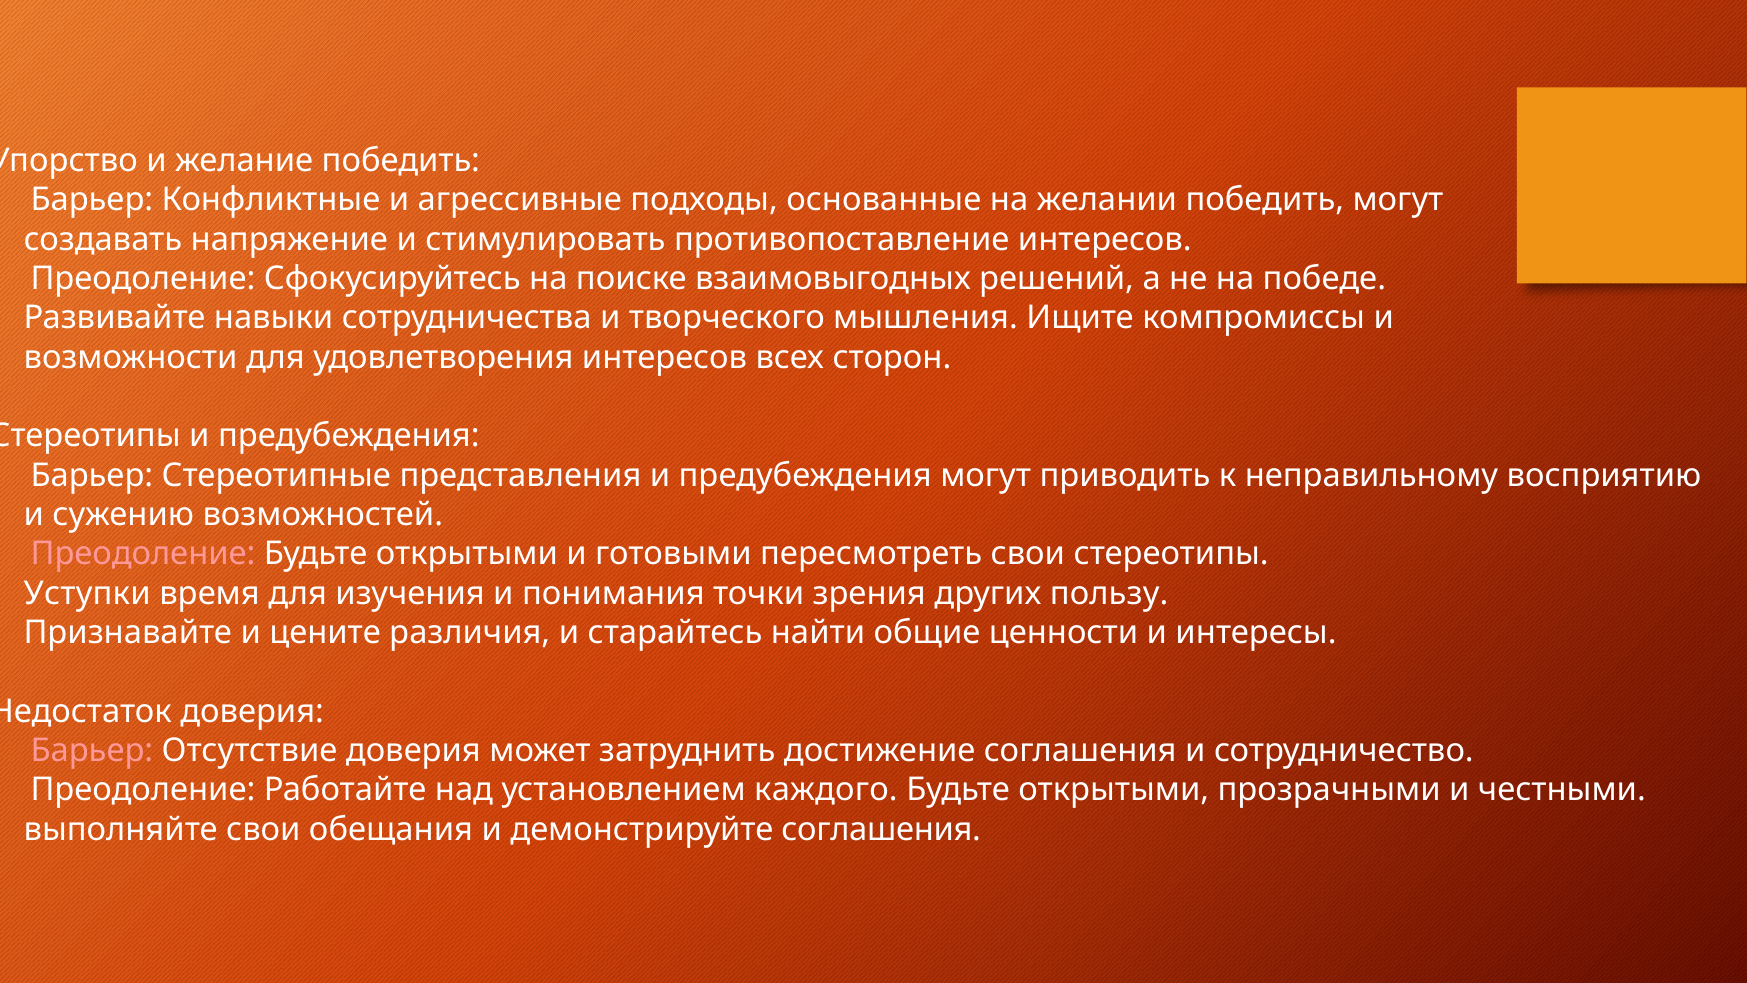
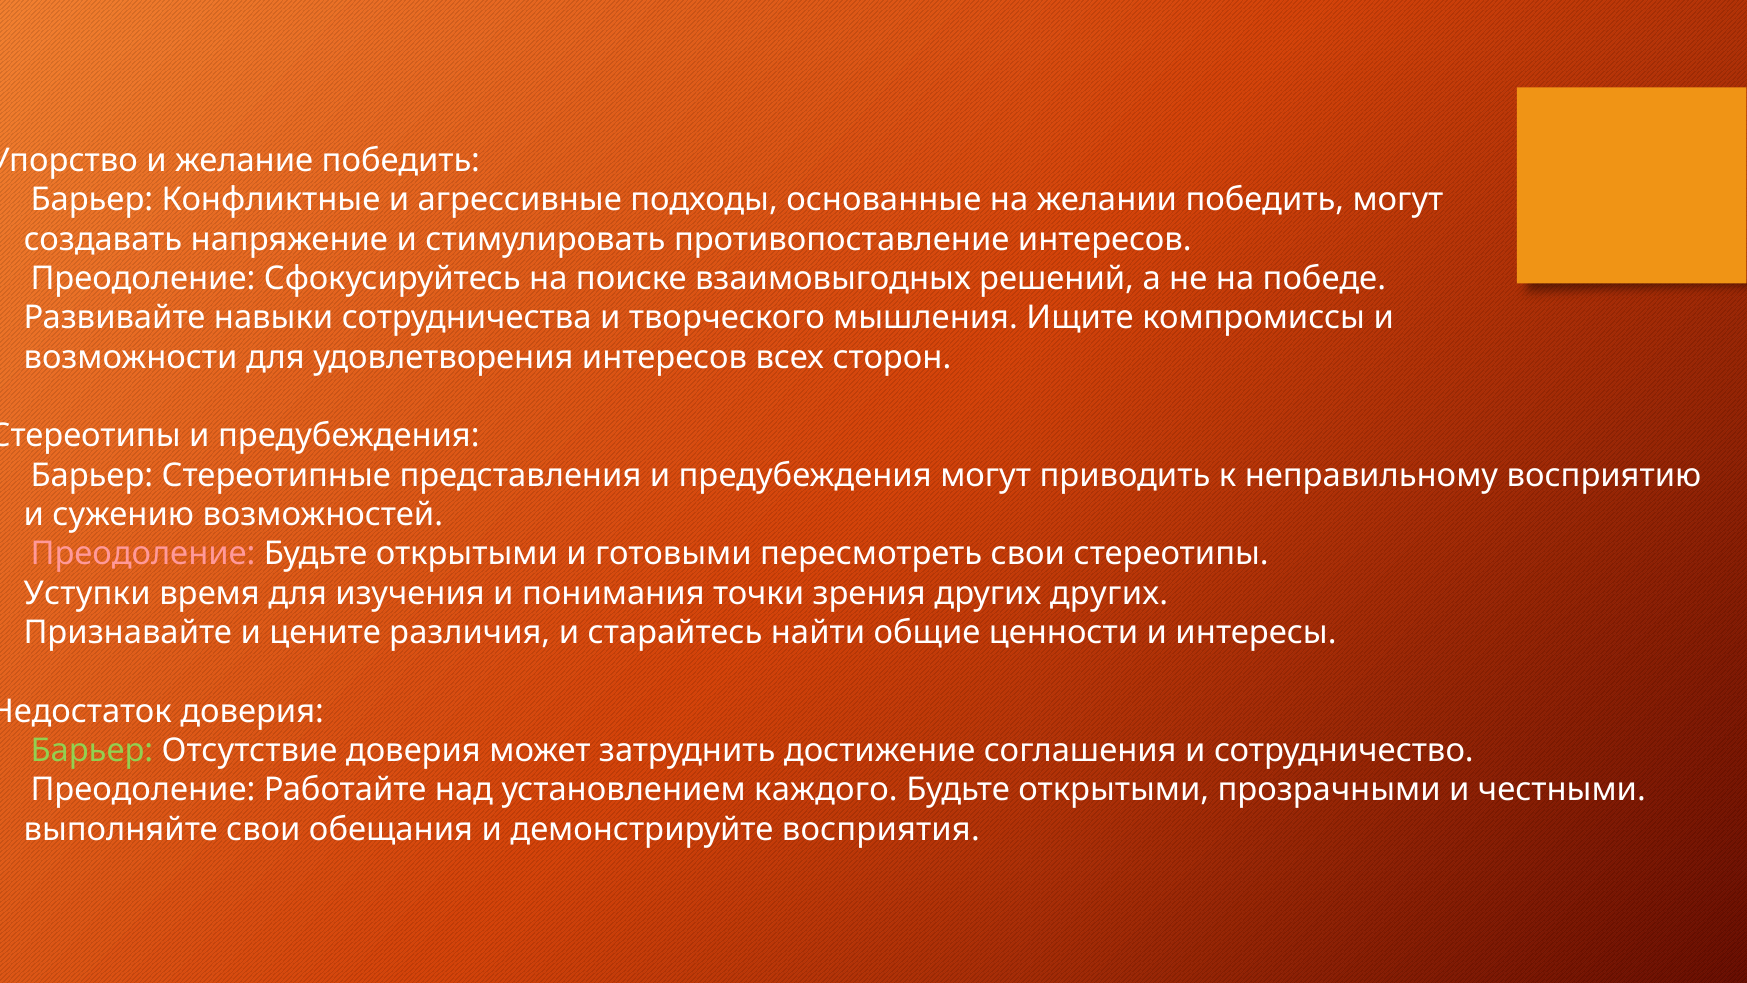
других пользу: пользу -> других
Барьер at (92, 750) colour: pink -> light green
демонстрируйте соглашения: соглашения -> восприятия
